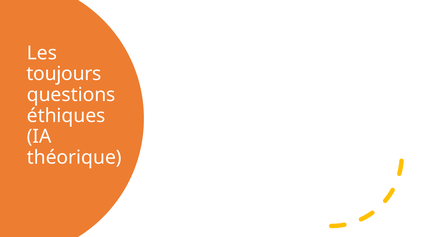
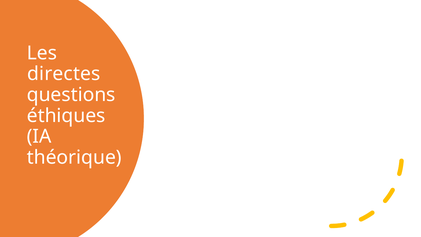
toujours: toujours -> directes
